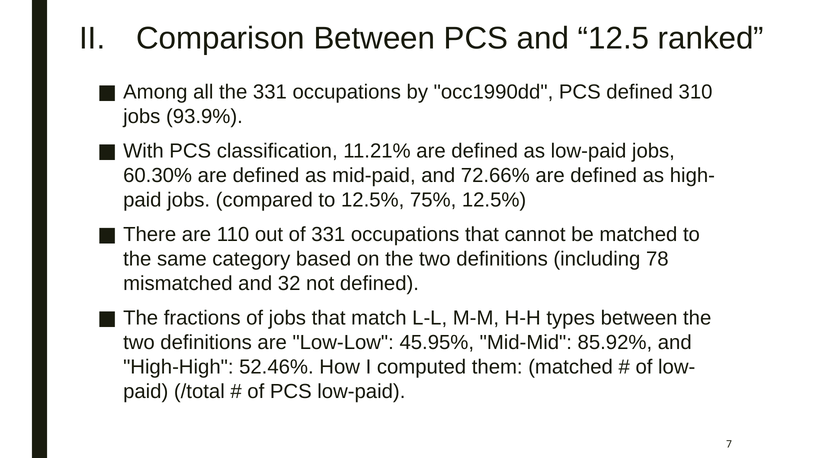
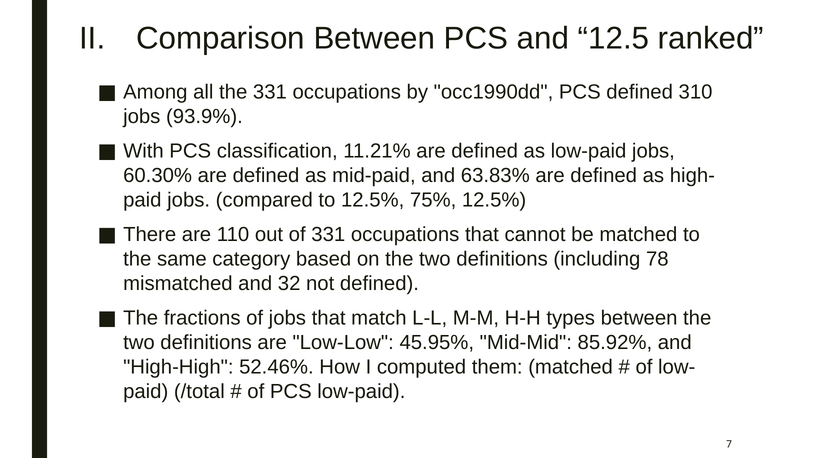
72.66%: 72.66% -> 63.83%
